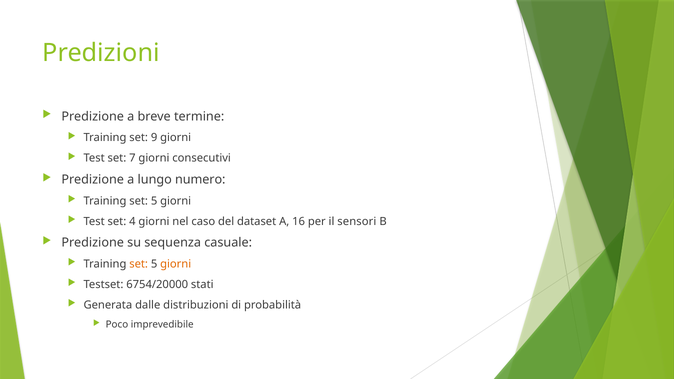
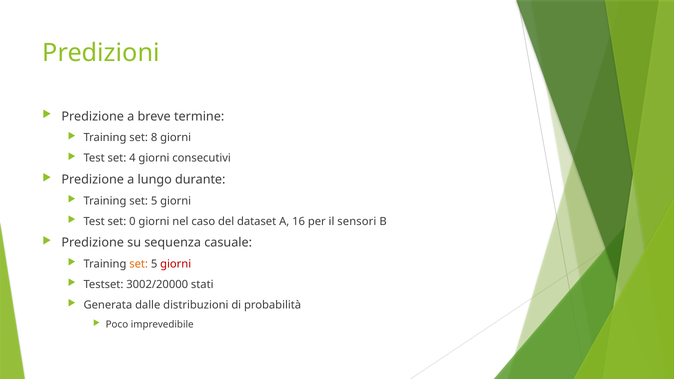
9: 9 -> 8
7: 7 -> 4
numero: numero -> durante
4: 4 -> 0
giorni at (176, 264) colour: orange -> red
6754/20000: 6754/20000 -> 3002/20000
